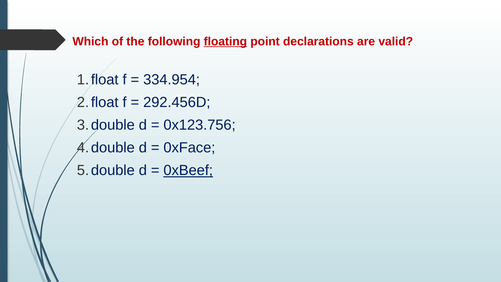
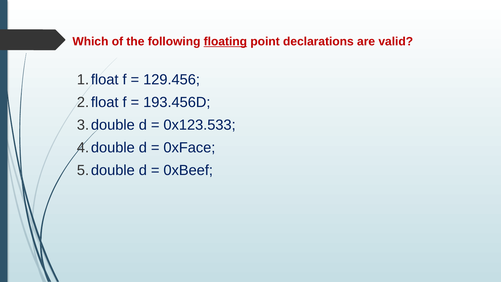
334.954: 334.954 -> 129.456
292.456D: 292.456D -> 193.456D
0x123.756: 0x123.756 -> 0x123.533
0xBeef underline: present -> none
